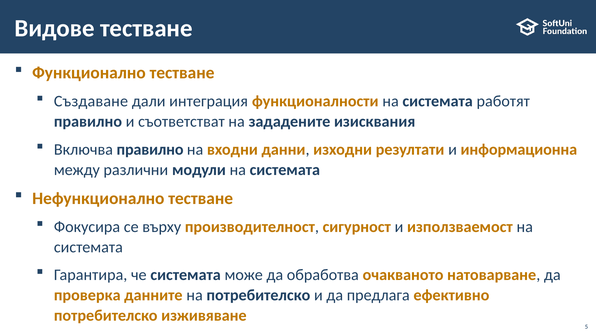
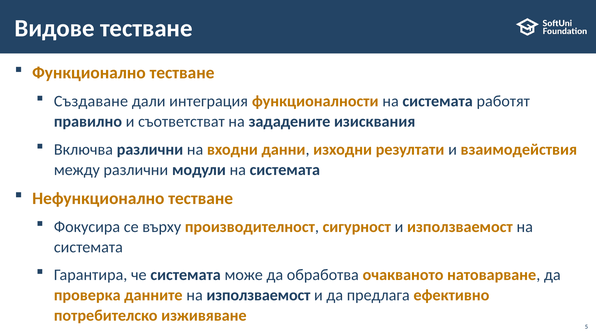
Включва правилно: правилно -> различни
информационна: информационна -> взаимодействия
на потребителско: потребителско -> използваемост
